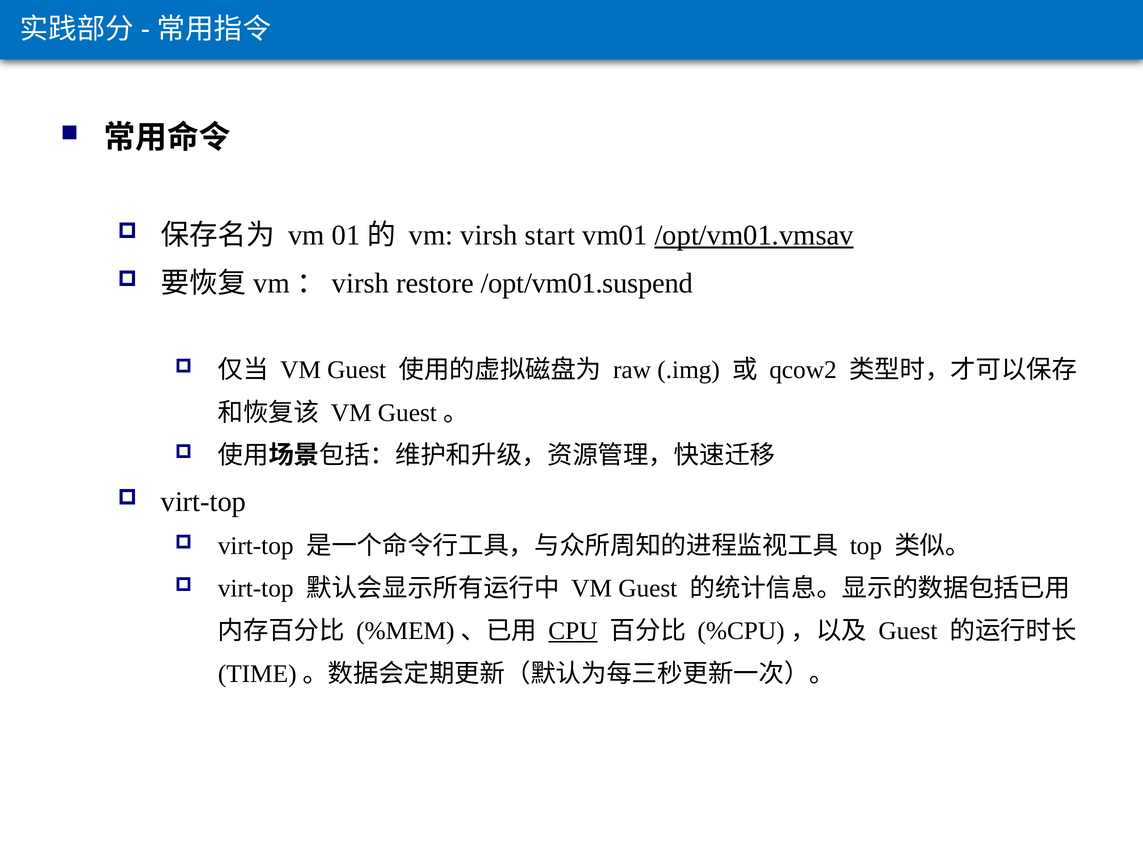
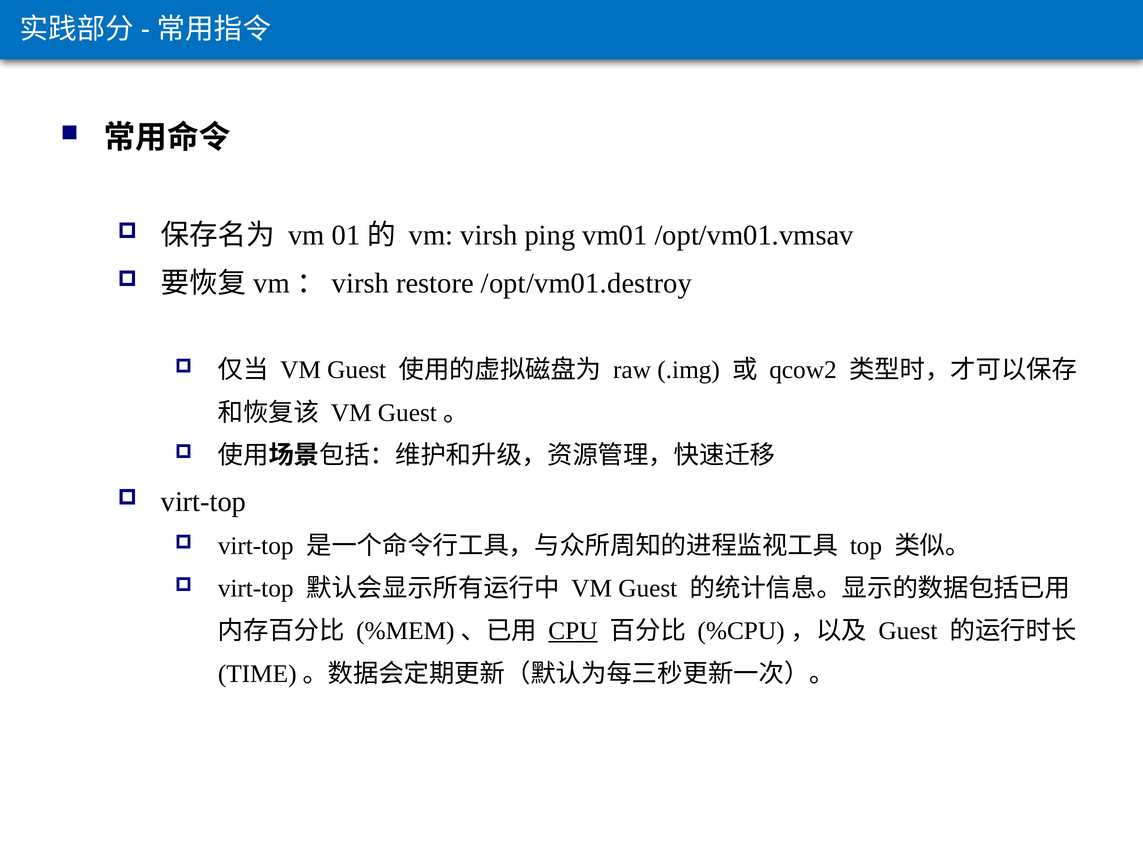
start: start -> ping
/opt/vm01.vmsav underline: present -> none
/opt/vm01.suspend: /opt/vm01.suspend -> /opt/vm01.destroy
